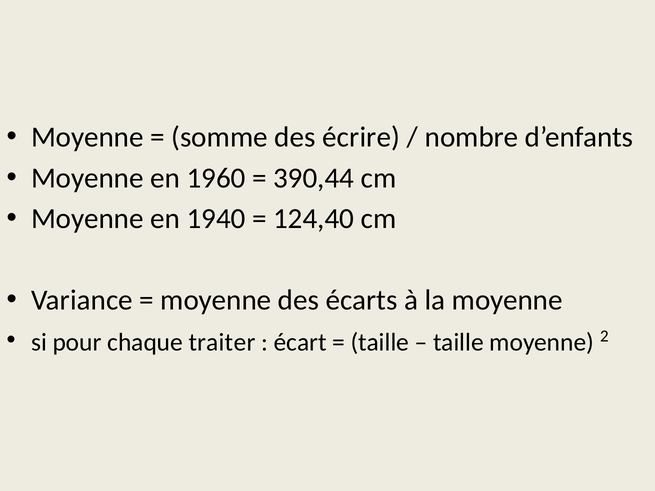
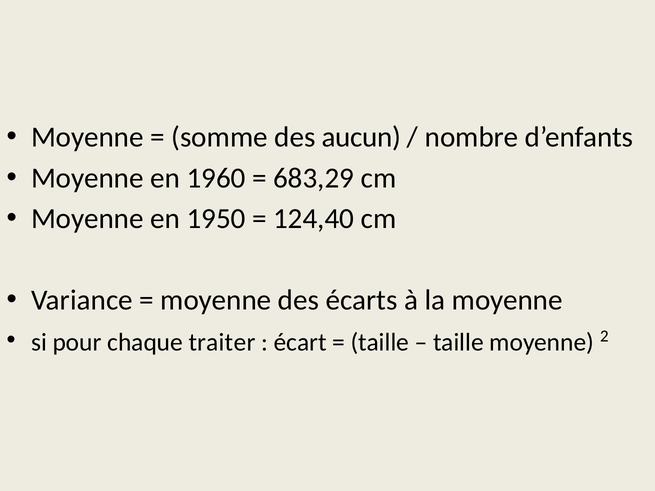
écrire: écrire -> aucun
390,44: 390,44 -> 683,29
1940: 1940 -> 1950
